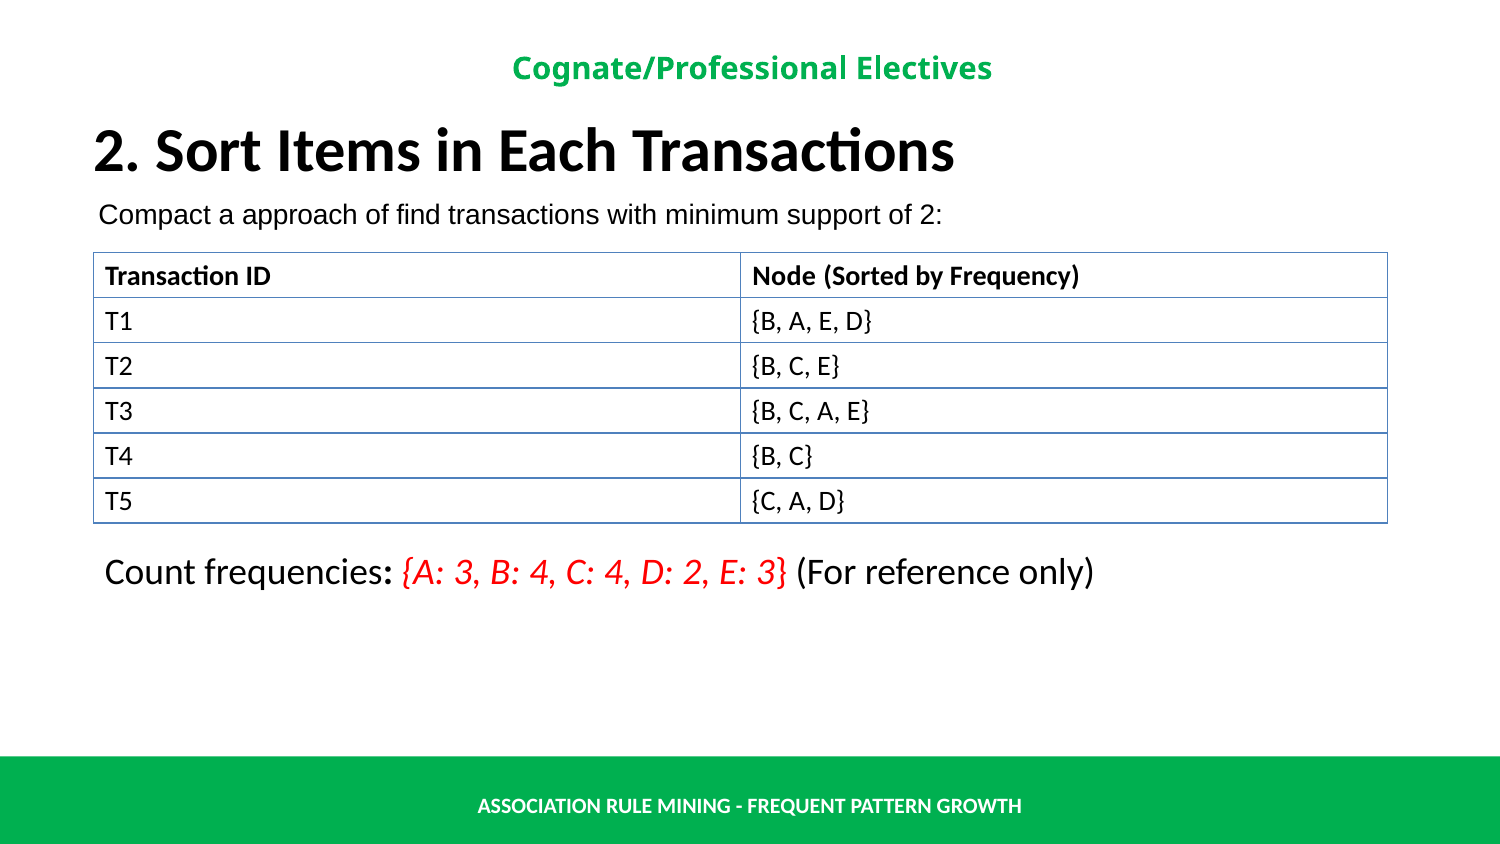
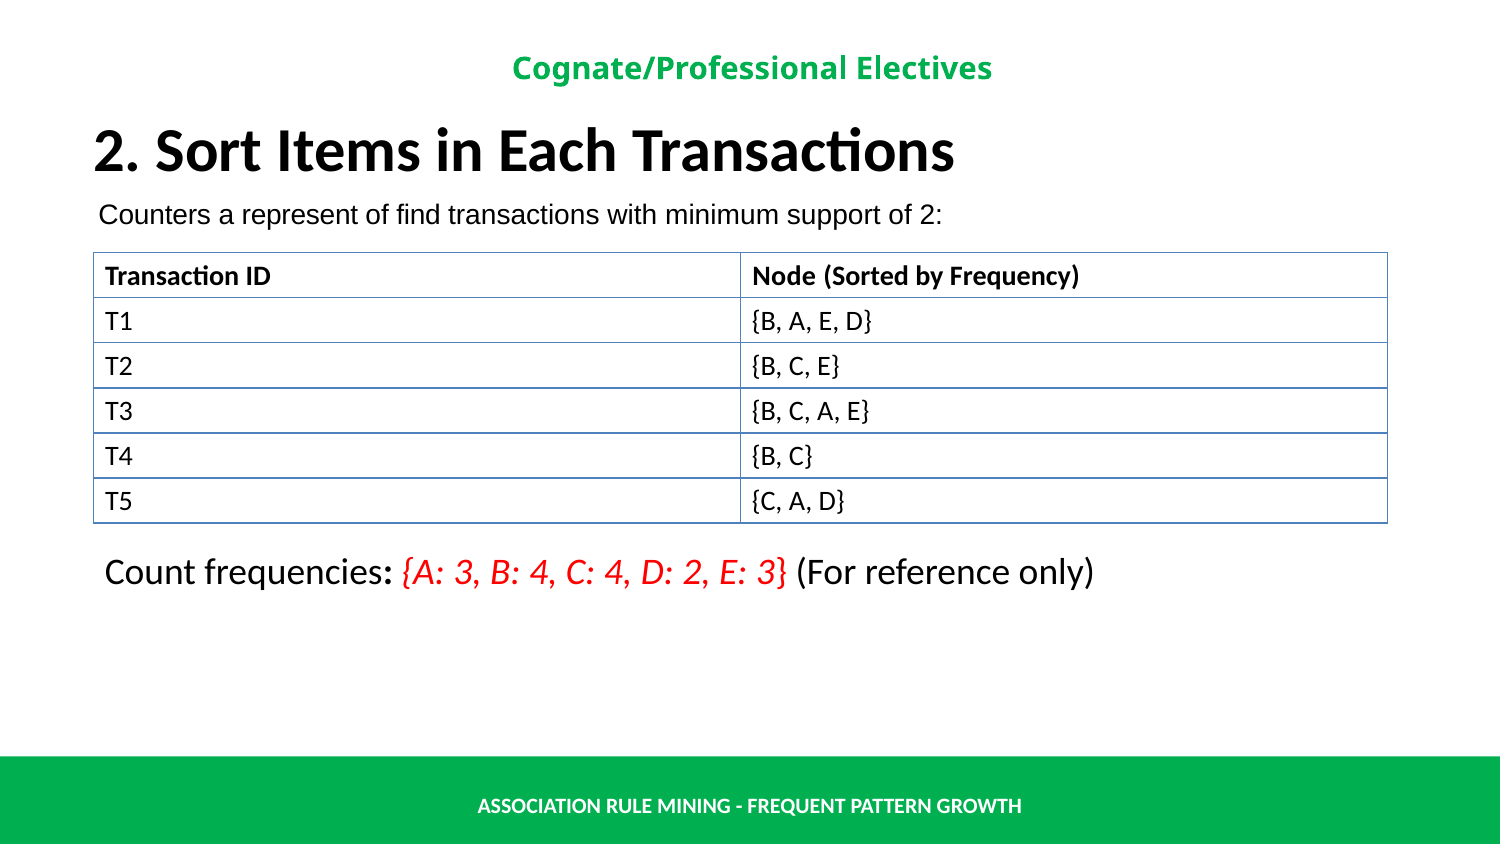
Compact: Compact -> Counters
approach: approach -> represent
